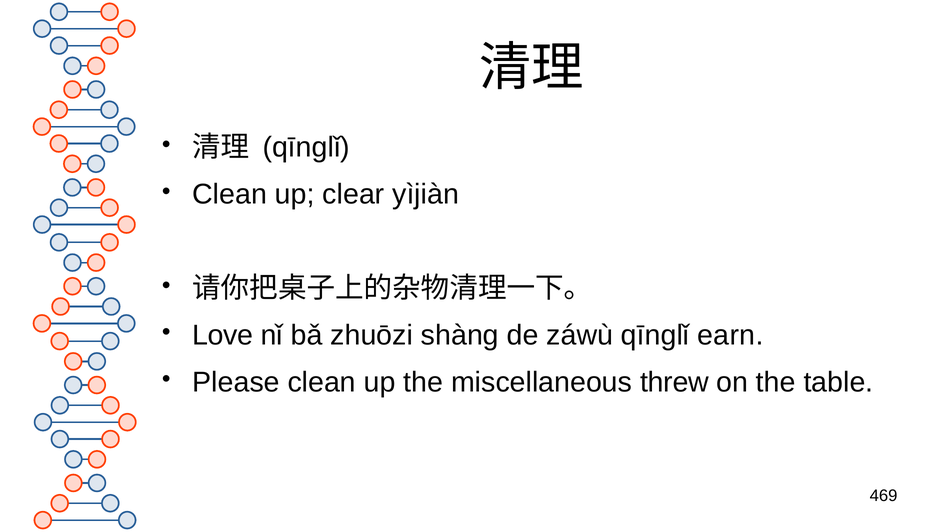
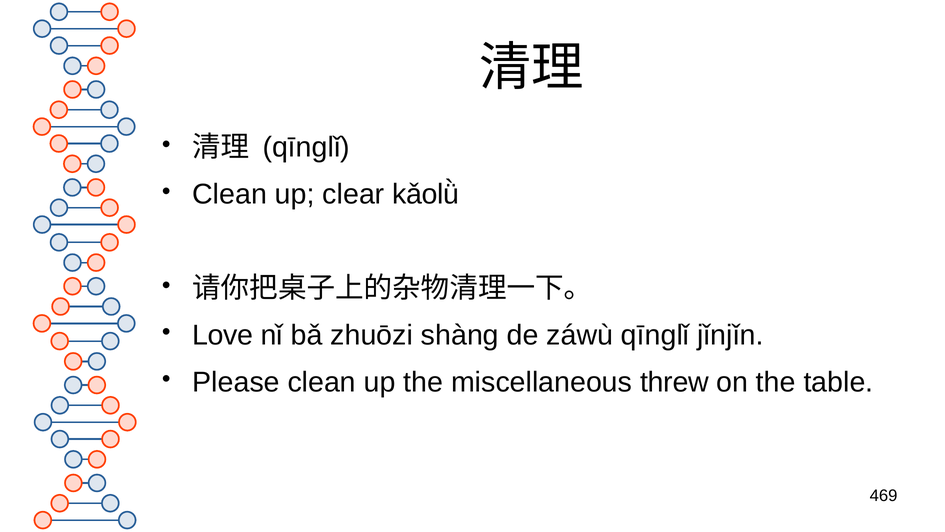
yìjiàn: yìjiàn -> kǎolǜ
earn: earn -> jǐnjǐn
